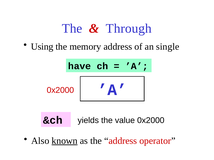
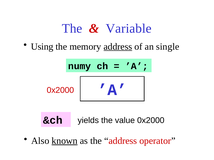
Through: Through -> Variable
address at (118, 47) underline: none -> present
have: have -> numy
